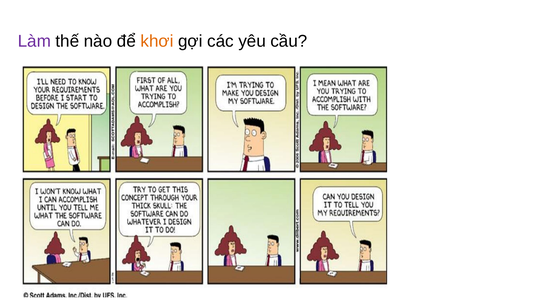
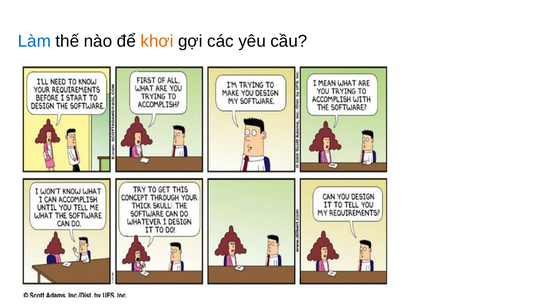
Làm colour: purple -> blue
